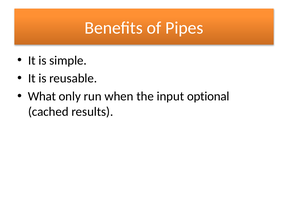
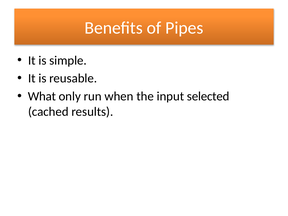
optional: optional -> selected
